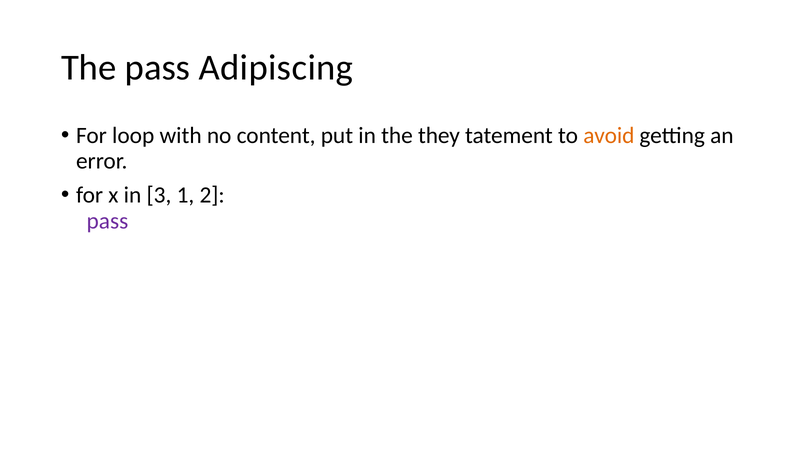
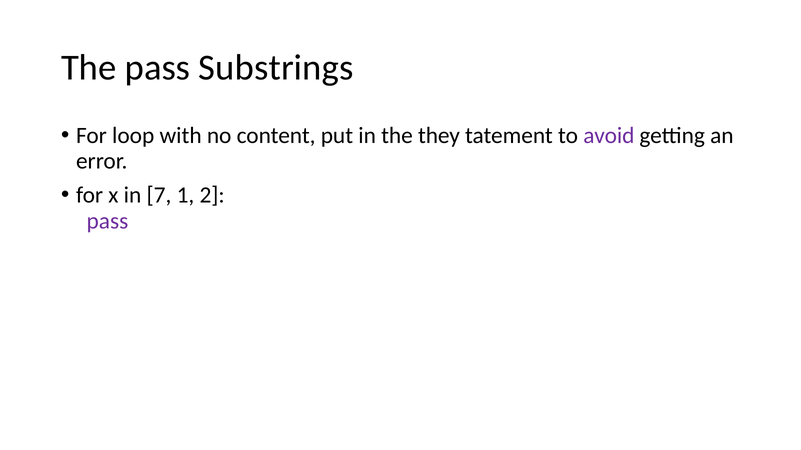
Adipiscing: Adipiscing -> Substrings
avoid colour: orange -> purple
3: 3 -> 7
